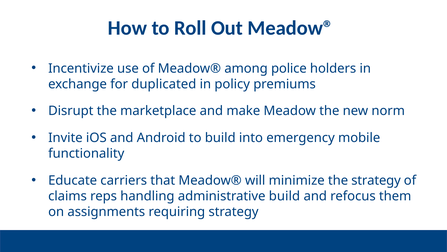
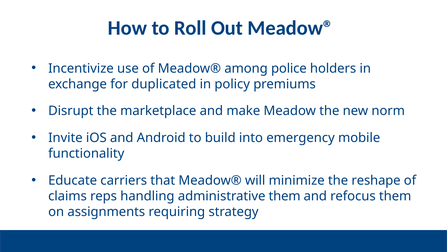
the strategy: strategy -> reshape
administrative build: build -> them
